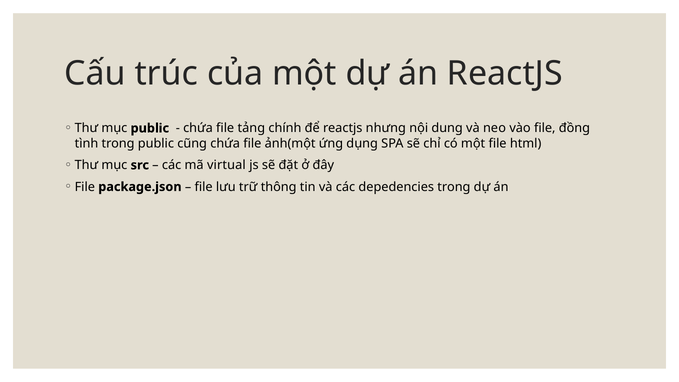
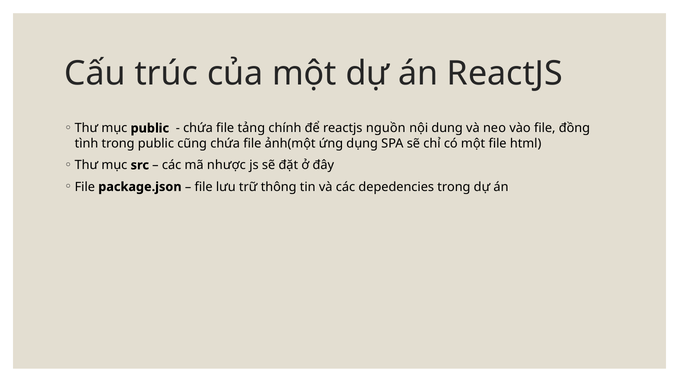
nhưng: nhưng -> nguồn
virtual: virtual -> nhược
